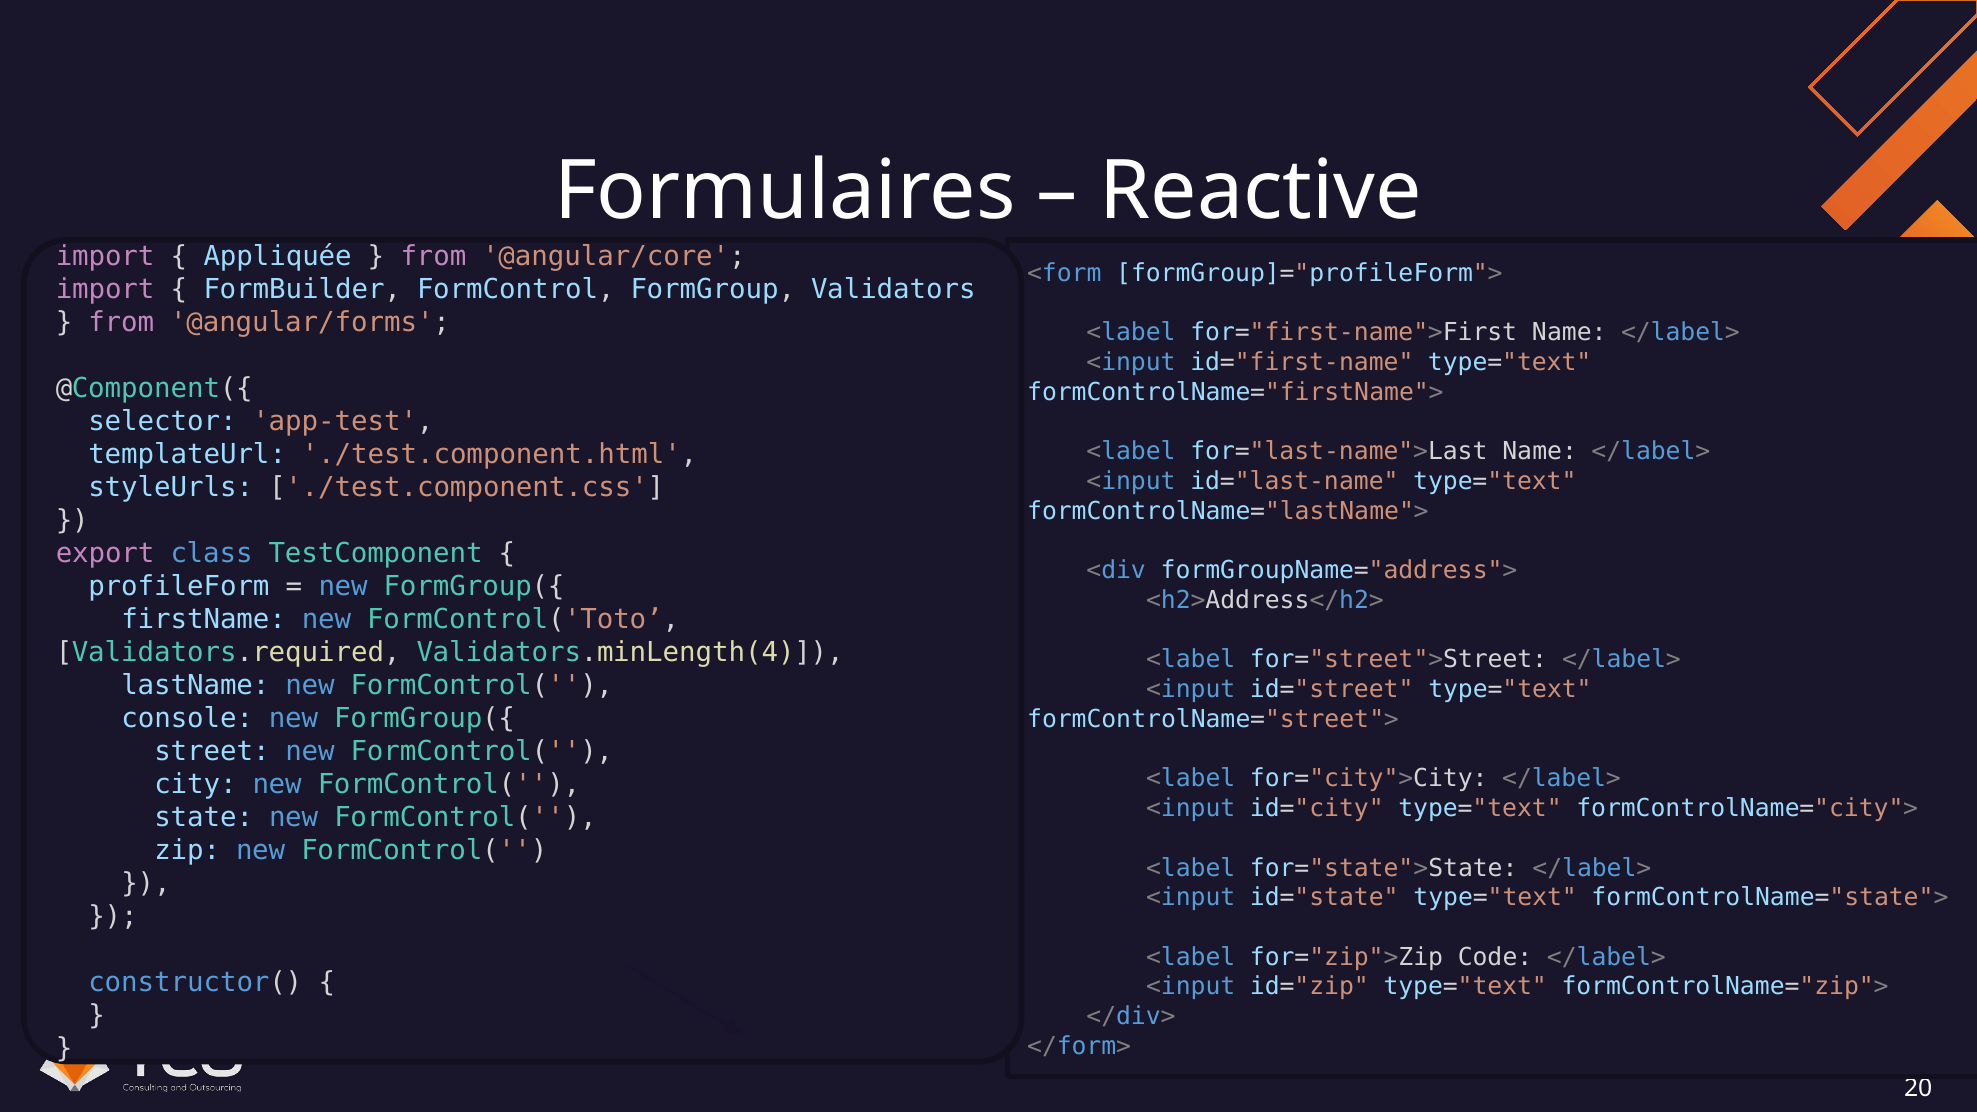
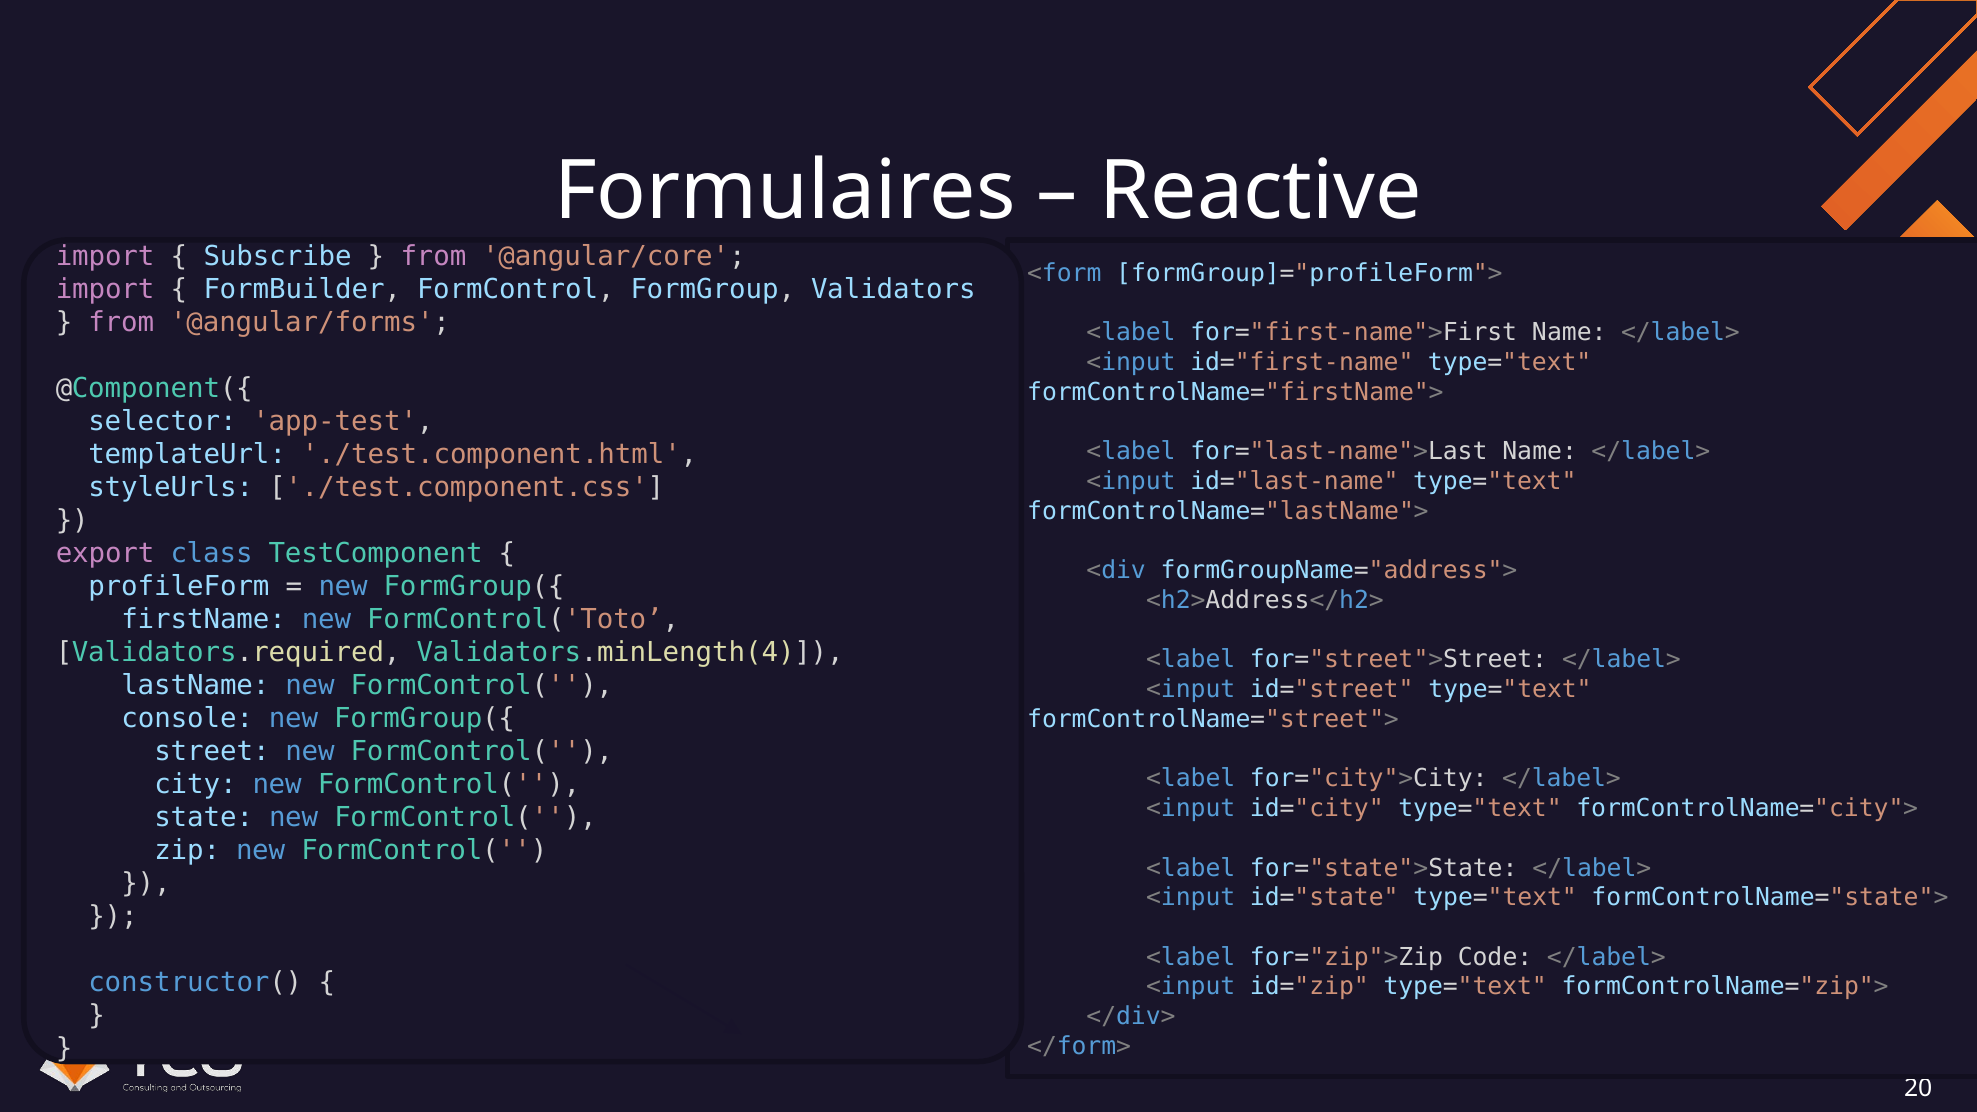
Appliquée: Appliquée -> Subscribe
